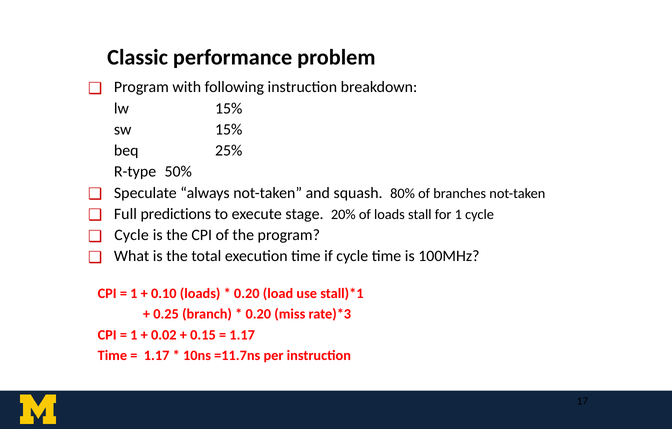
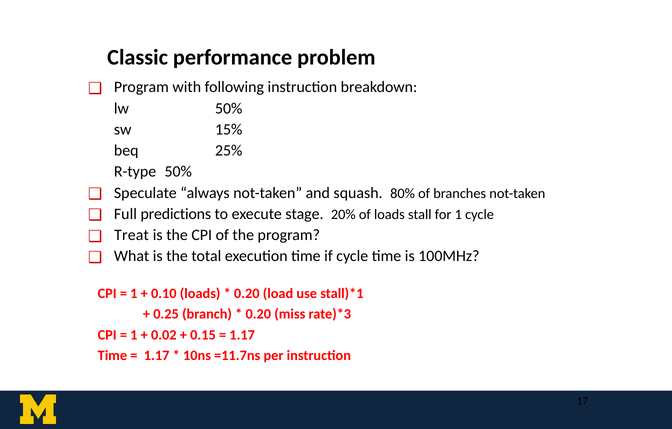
lw 15%: 15% -> 50%
Cycle at (132, 235): Cycle -> Treat
